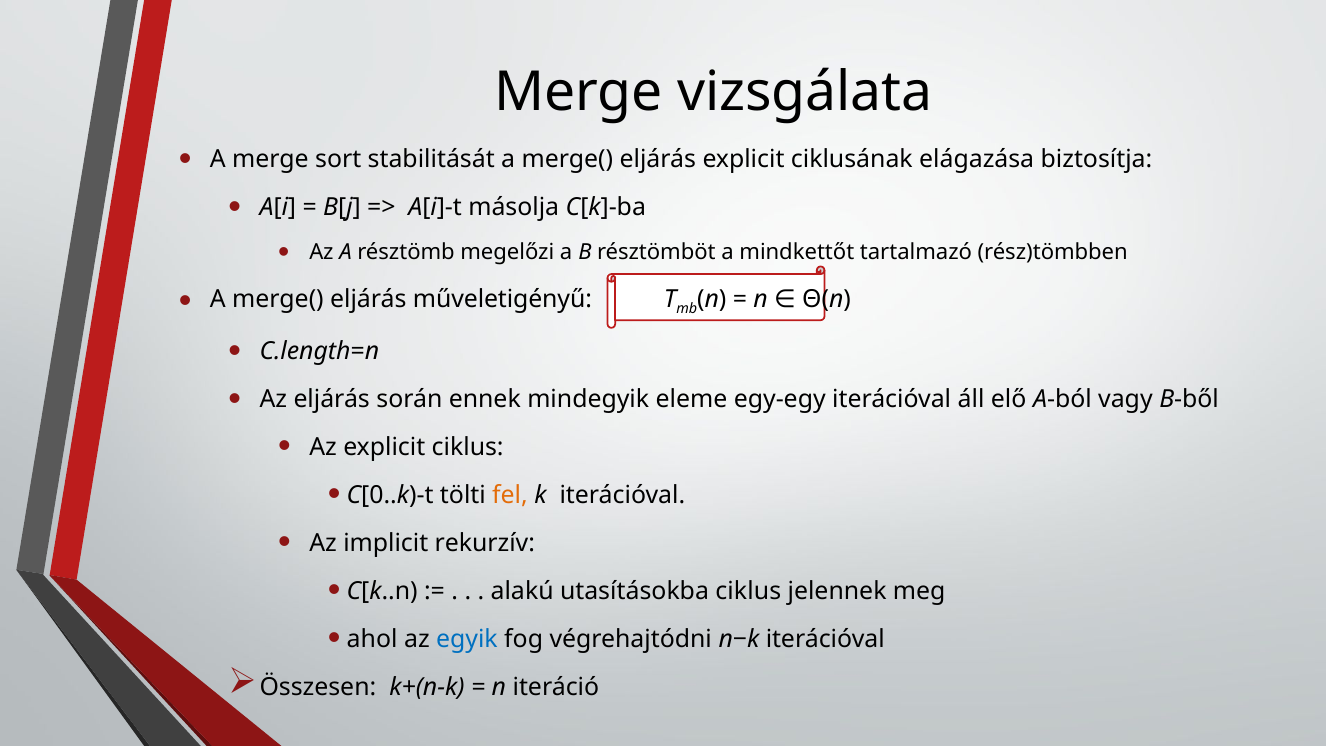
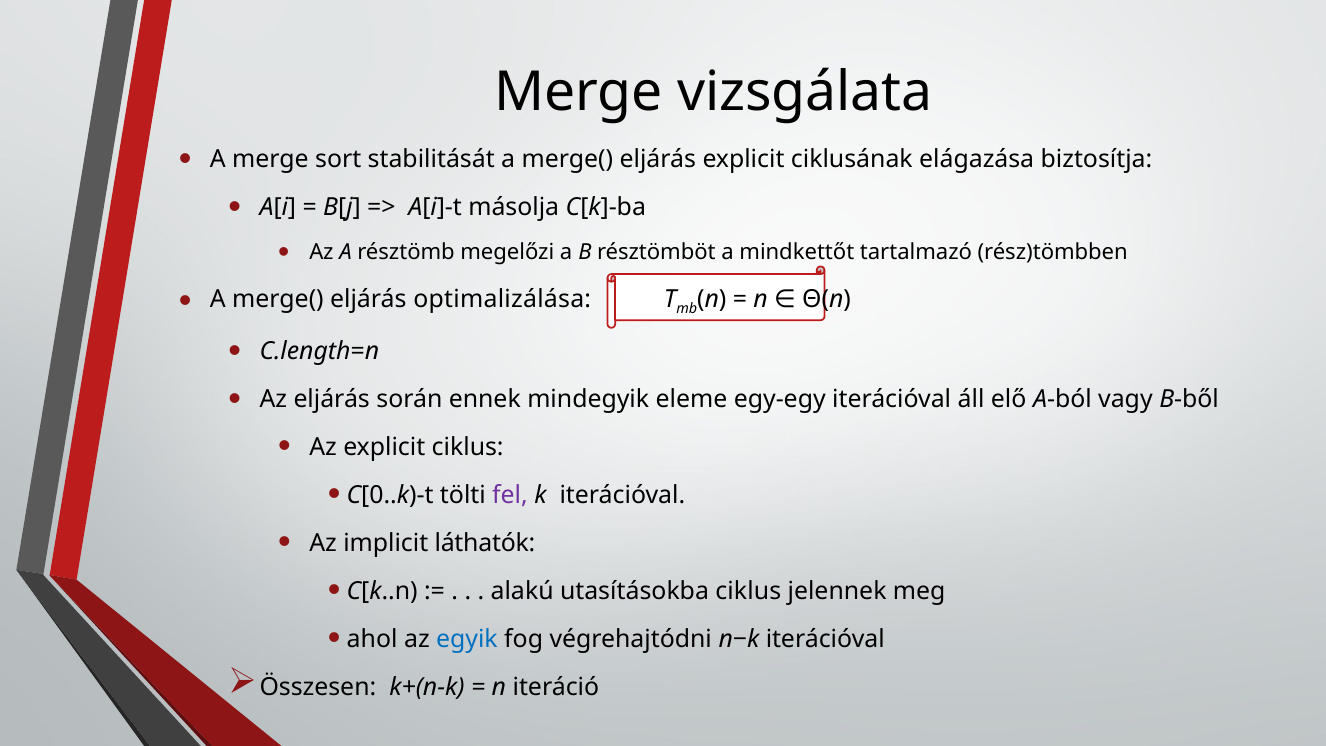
műveletigényű: műveletigényű -> optimalizálása
fel colour: orange -> purple
rekurzív: rekurzív -> láthatók
